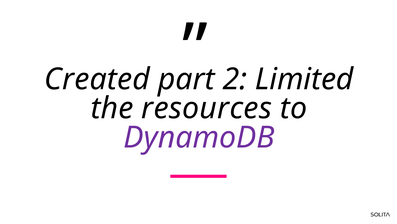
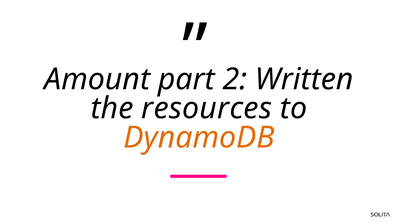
Created: Created -> Amount
Limited: Limited -> Written
DynamoDB colour: purple -> orange
